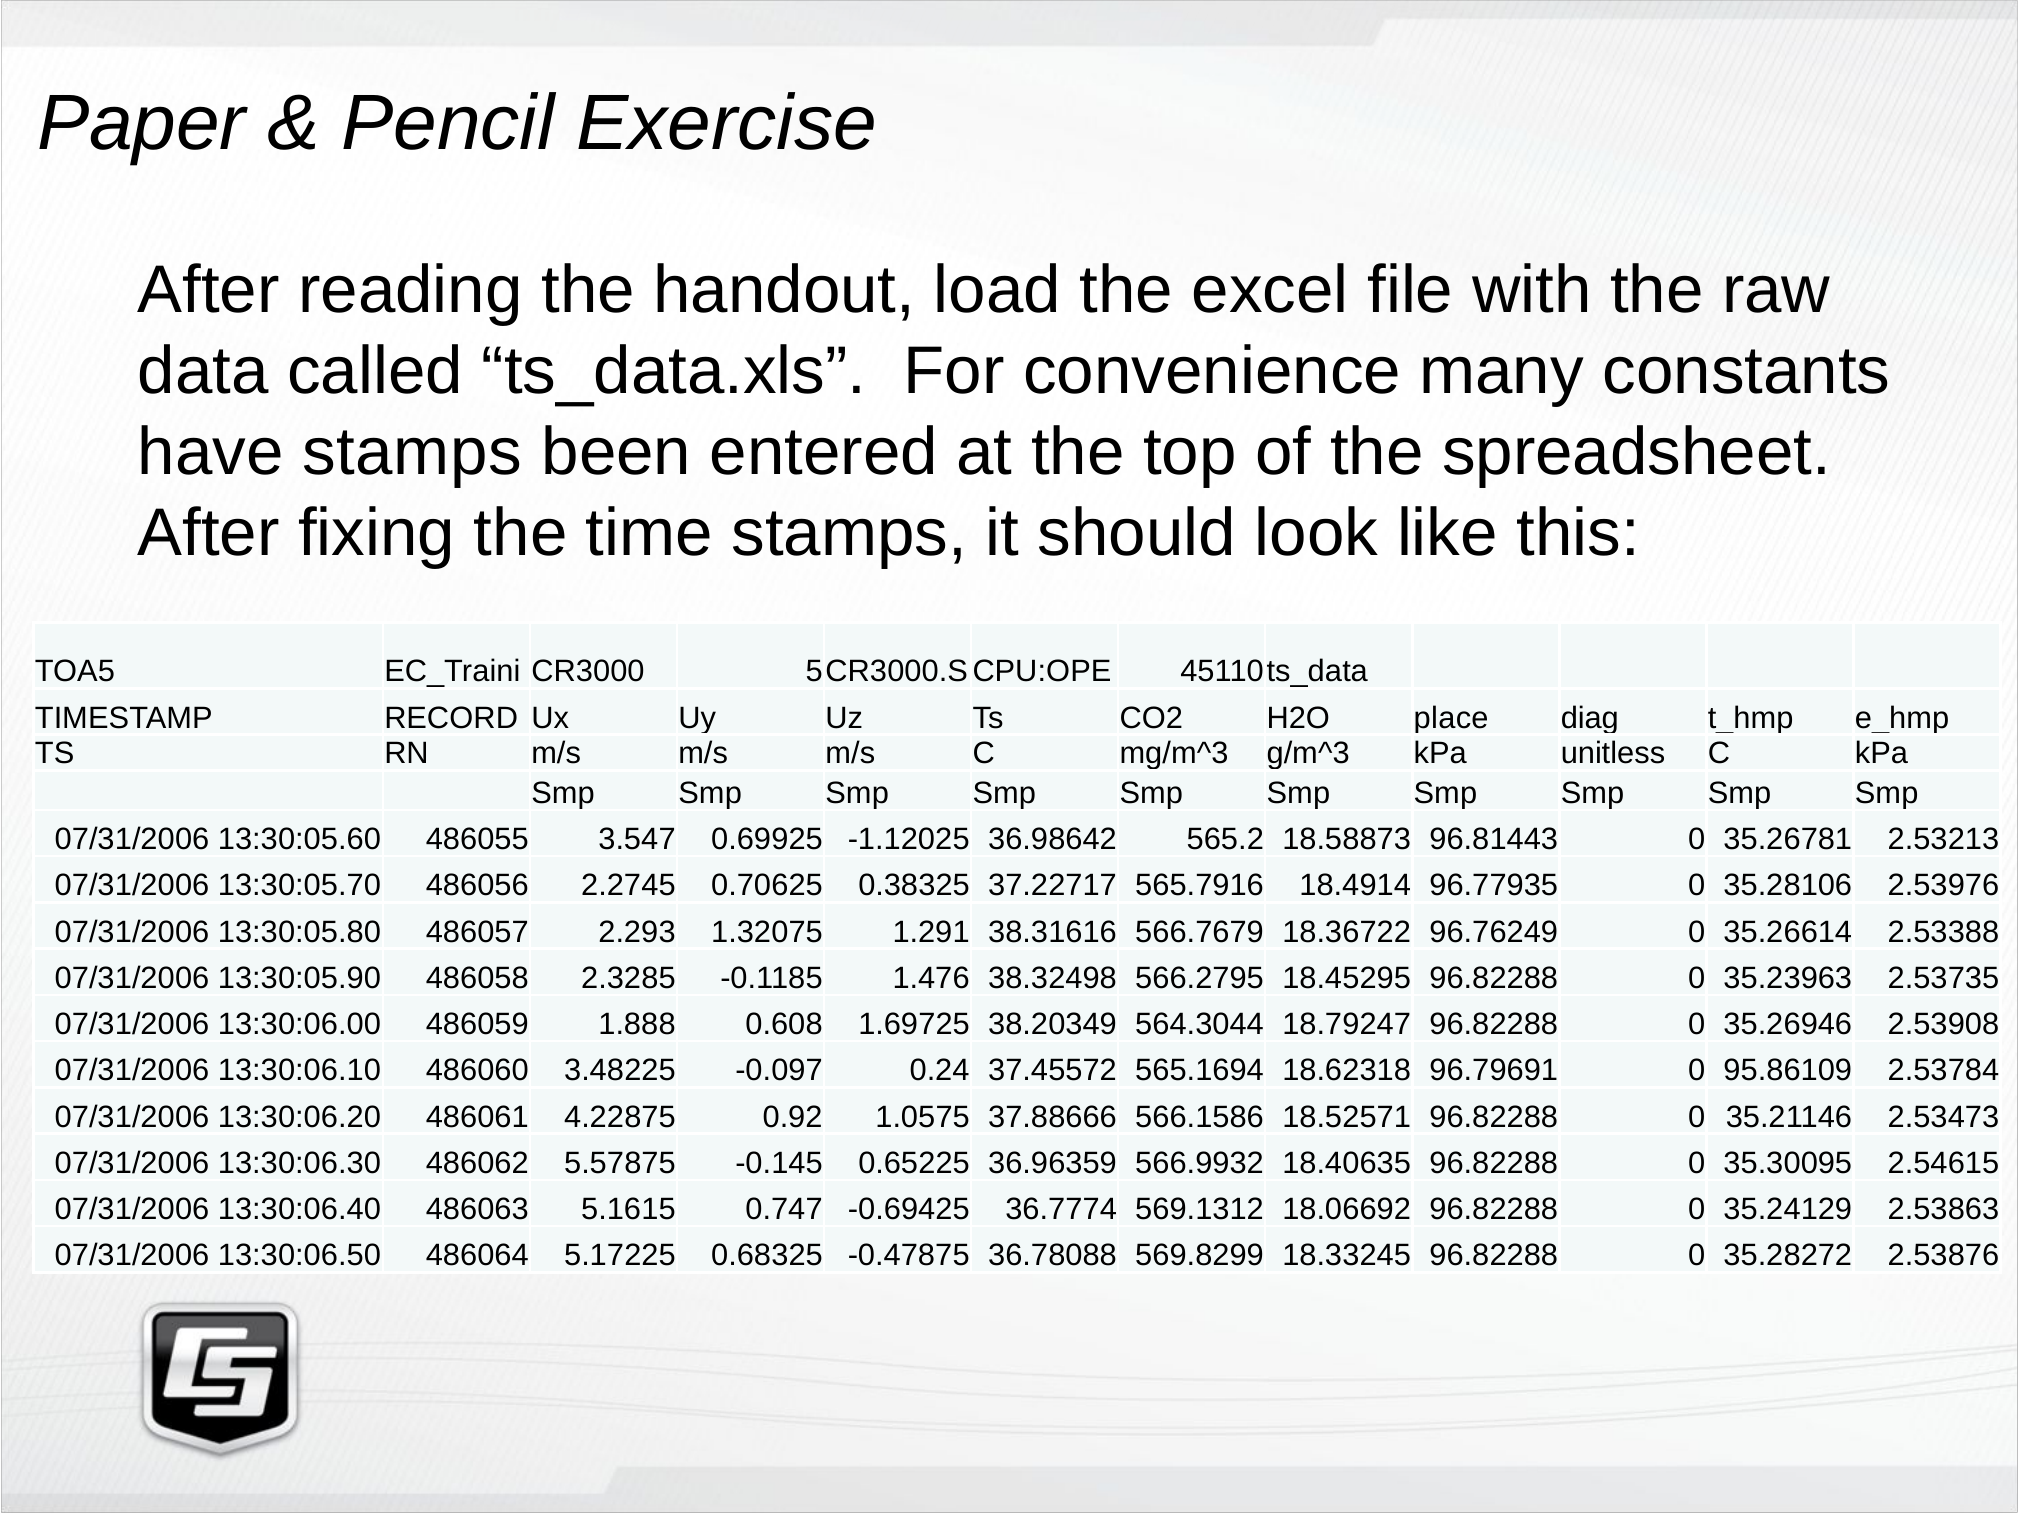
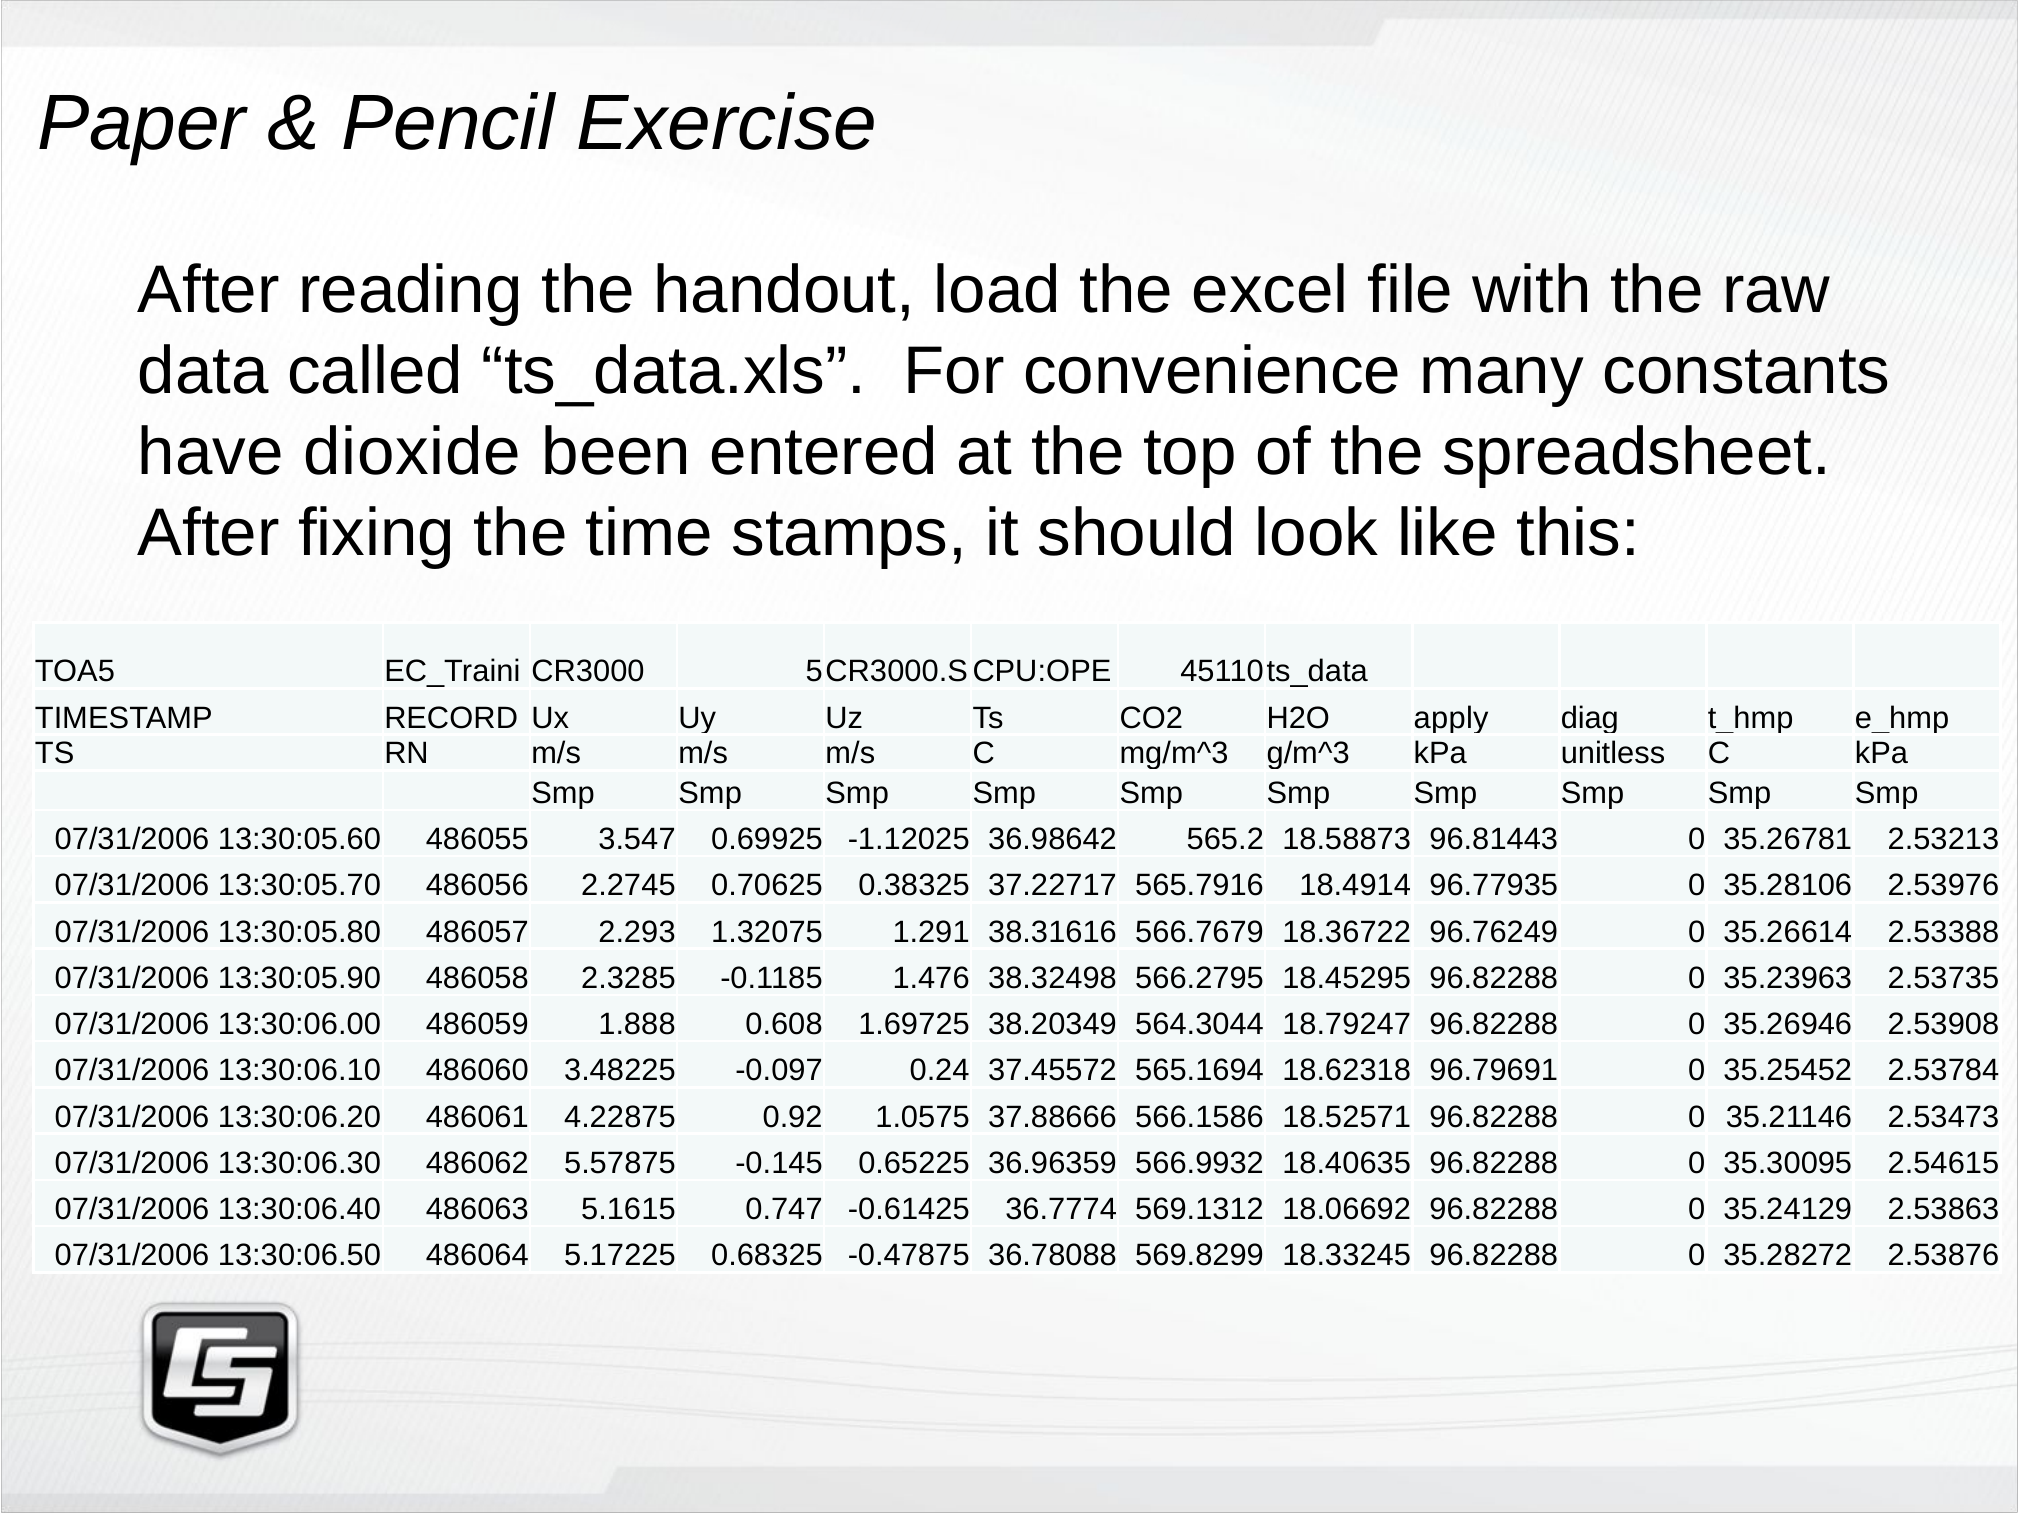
have stamps: stamps -> dioxide
place: place -> apply
95.86109: 95.86109 -> 35.25452
-0.69425: -0.69425 -> -0.61425
